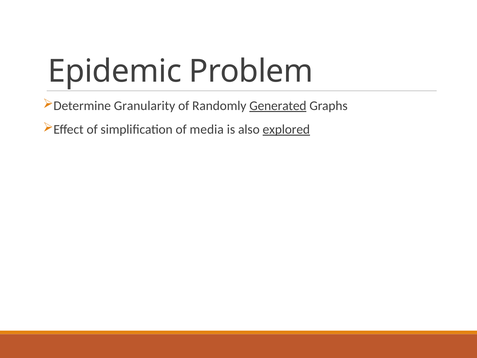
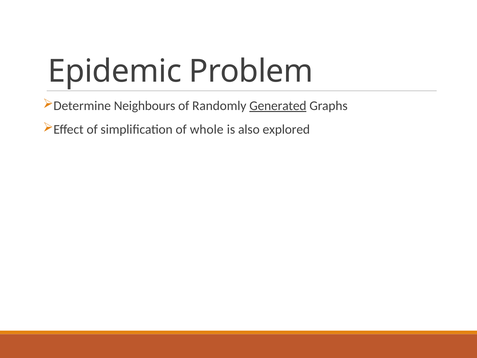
Granularity: Granularity -> Neighbours
media: media -> whole
explored underline: present -> none
